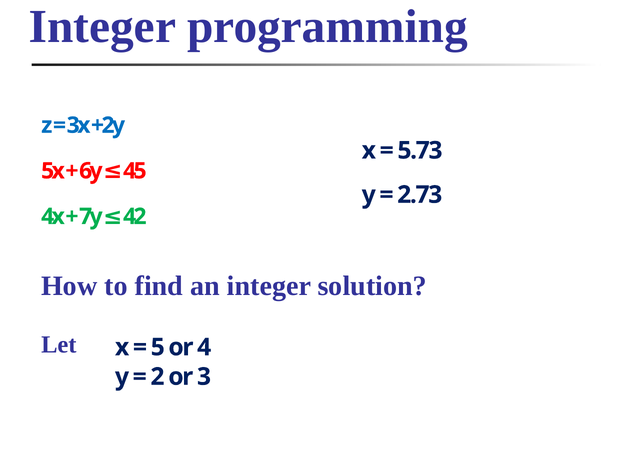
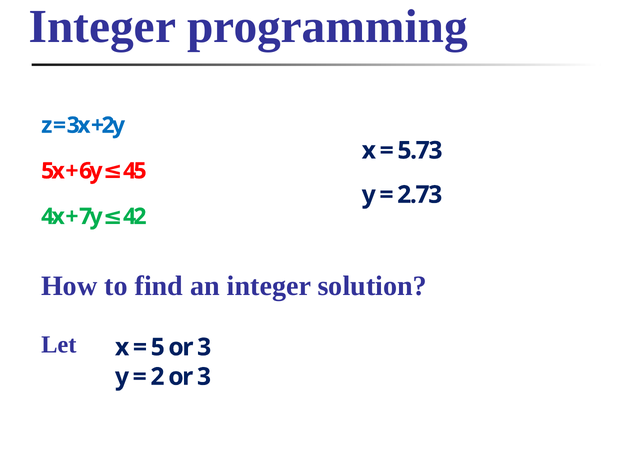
5 or 4: 4 -> 3
